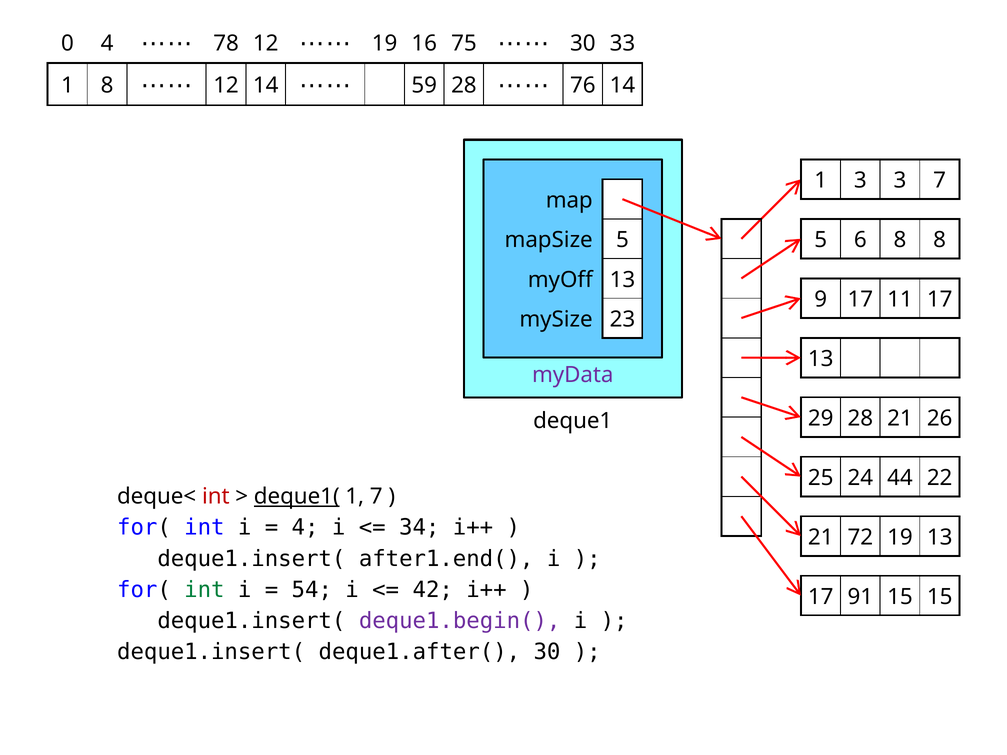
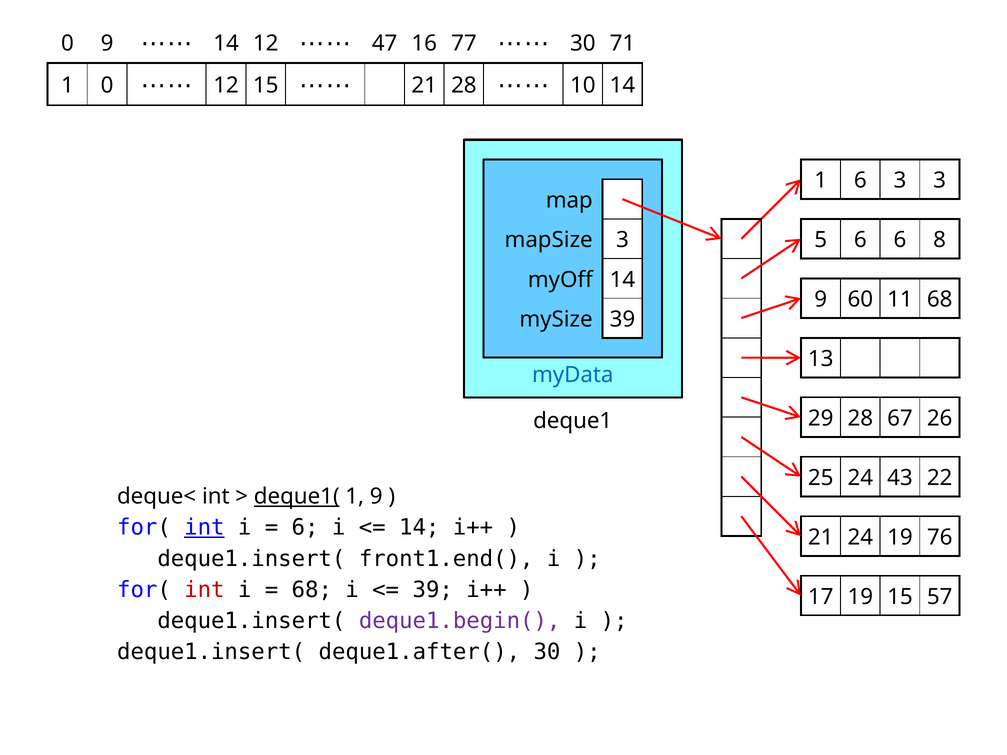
0 4: 4 -> 9
78 at (226, 43): 78 -> 14
19 at (385, 43): 19 -> 47
75: 75 -> 77
33: 33 -> 71
1 8: 8 -> 0
12 14: 14 -> 15
59 at (424, 85): 59 -> 21
76: 76 -> 10
1 3: 3 -> 6
3 7: 7 -> 3
mapSize 5: 5 -> 3
6 8: 8 -> 6
myOff 13: 13 -> 14
9 17: 17 -> 60
11 17: 17 -> 68
mySize 23: 23 -> 39
myData colour: purple -> blue
28 21: 21 -> 67
44: 44 -> 43
int at (216, 497) colour: red -> black
1 7: 7 -> 9
int at (204, 528) underline: none -> present
4 at (305, 528): 4 -> 6
34 at (419, 528): 34 -> 14
21 72: 72 -> 24
19 13: 13 -> 76
after1.end(: after1.end( -> front1.end(
int at (204, 590) colour: green -> red
54 at (312, 590): 54 -> 68
42 at (433, 590): 42 -> 39
17 91: 91 -> 19
15 15: 15 -> 57
